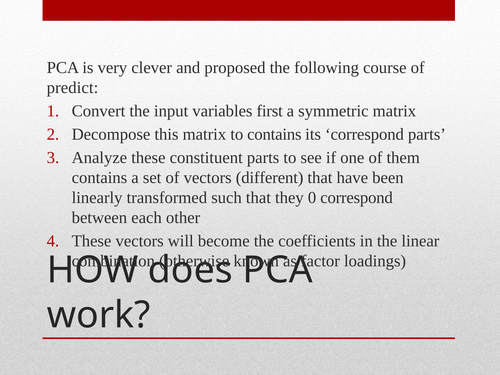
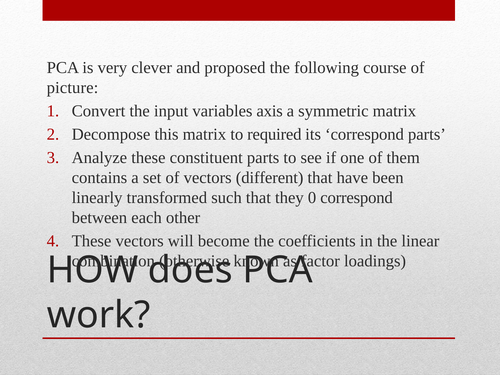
predict: predict -> picture
first: first -> axis
to contains: contains -> required
